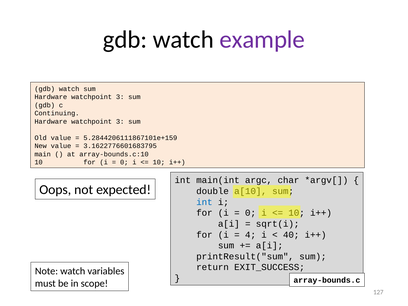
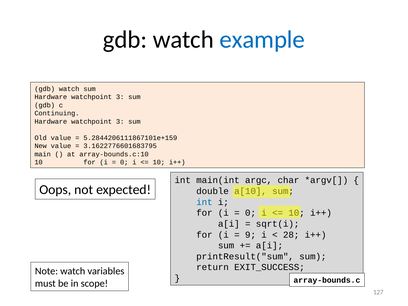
example colour: purple -> blue
4: 4 -> 9
40: 40 -> 28
